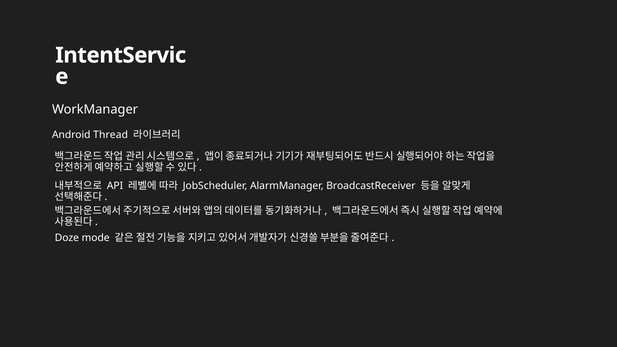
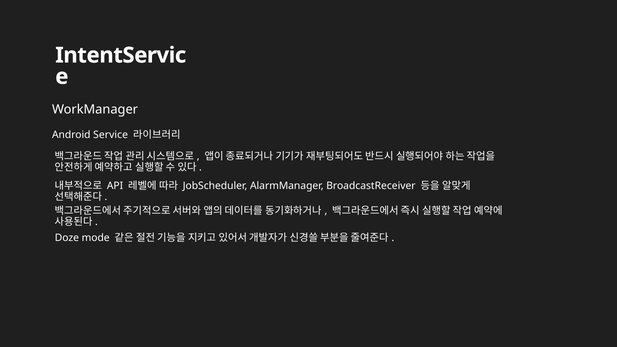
Thread: Thread -> Service
